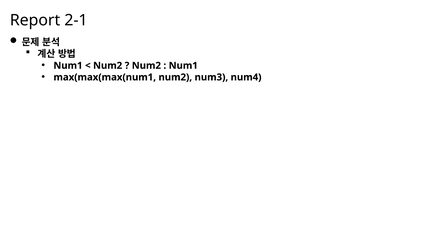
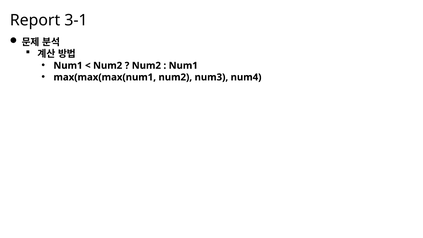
2-1: 2-1 -> 3-1
